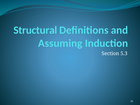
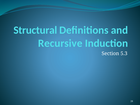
Assuming: Assuming -> Recursive
